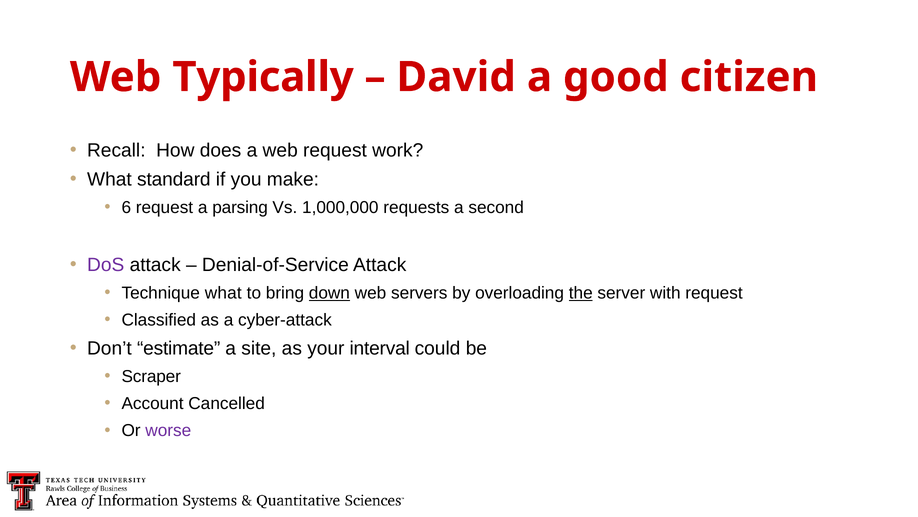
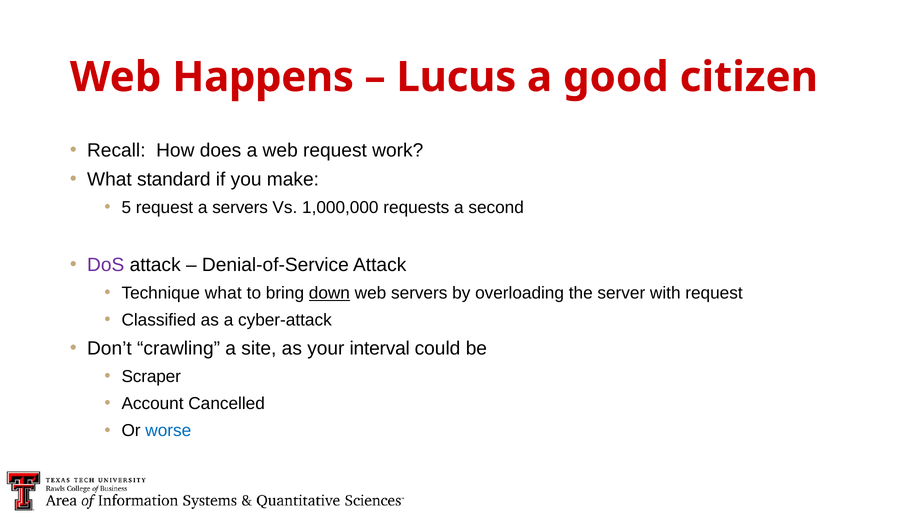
Typically: Typically -> Happens
David: David -> Lucus
6: 6 -> 5
a parsing: parsing -> servers
the underline: present -> none
estimate: estimate -> crawling
worse colour: purple -> blue
